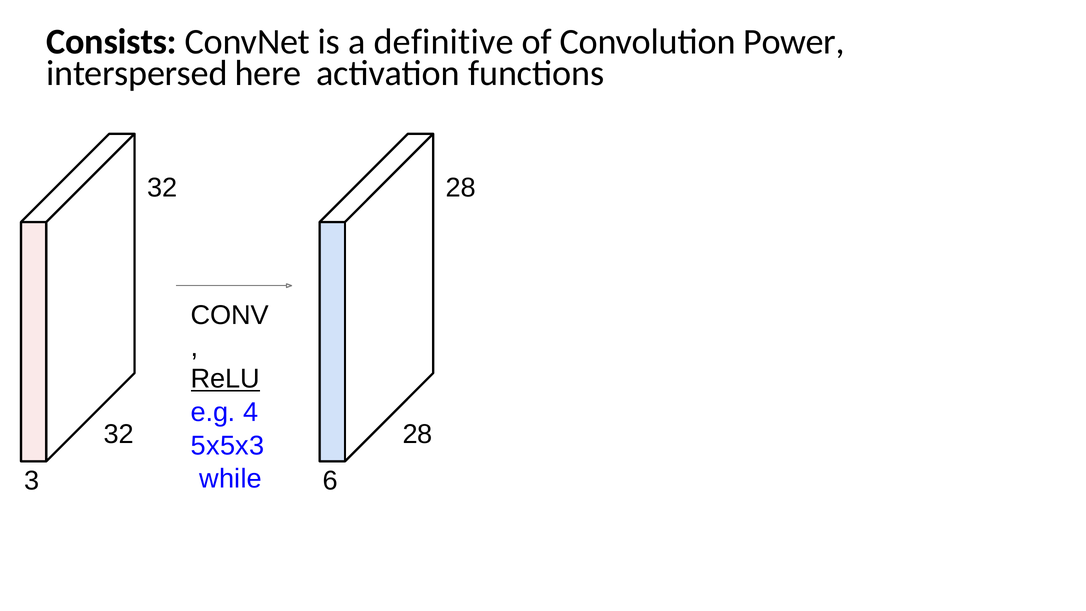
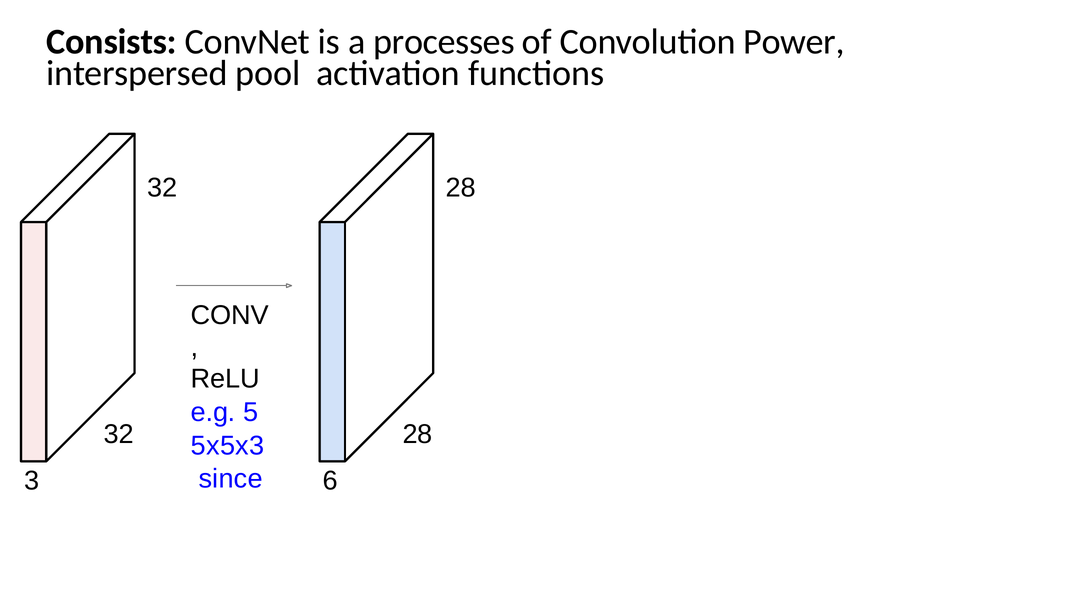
definitive: definitive -> processes
here: here -> pool
ReLU underline: present -> none
4: 4 -> 5
while: while -> since
